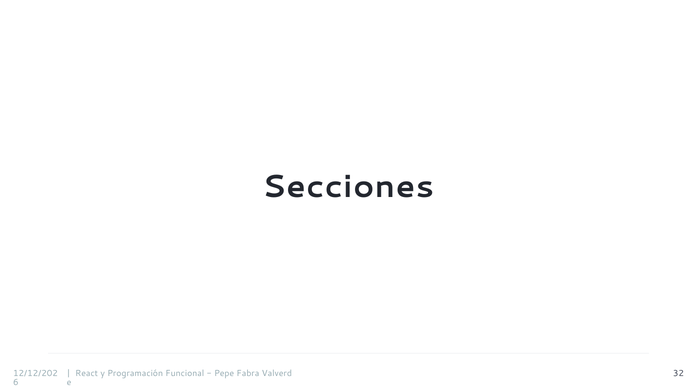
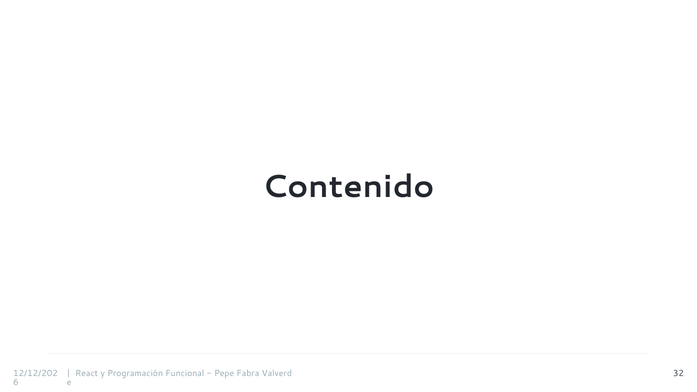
Secciones: Secciones -> Contenido
